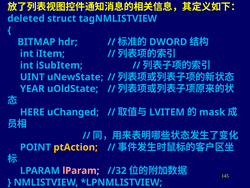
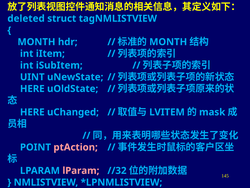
BITMAP at (36, 42): BITMAP -> MONTH
DWORD at (168, 42): DWORD -> MONTH
YEAR at (32, 89): YEAR -> HERE
ptAction colour: yellow -> pink
